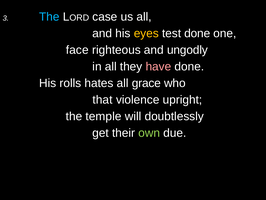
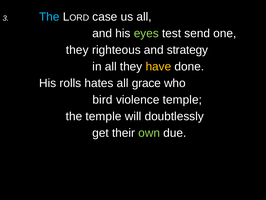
eyes colour: yellow -> light green
test done: done -> send
face at (77, 50): face -> they
ungodly: ungodly -> strategy
have colour: pink -> yellow
that: that -> bird
violence upright: upright -> temple
